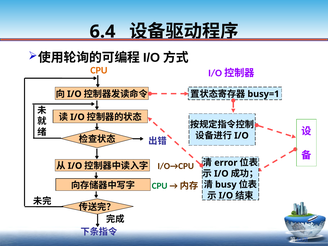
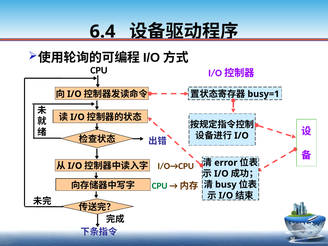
CPU at (99, 70) colour: orange -> black
